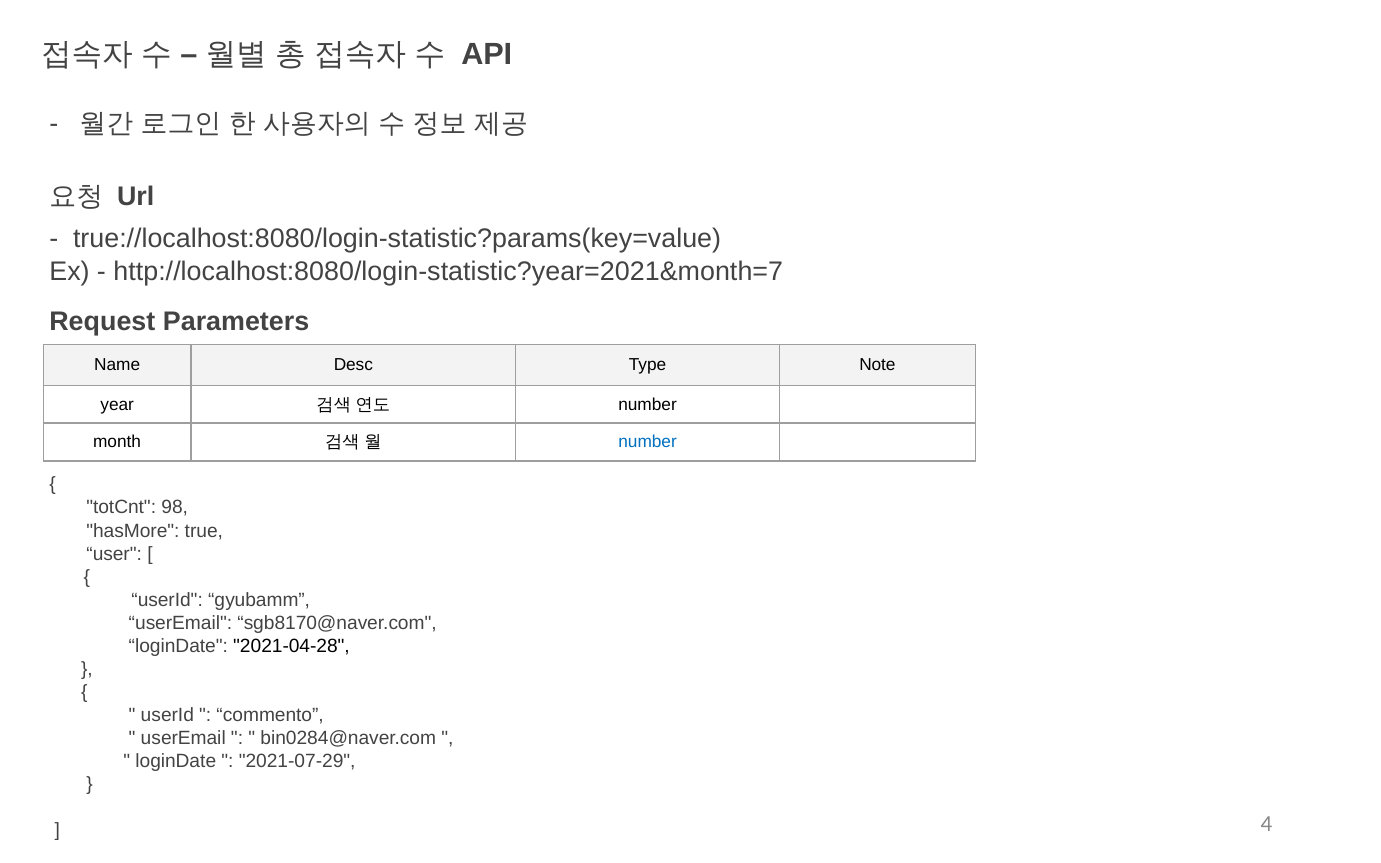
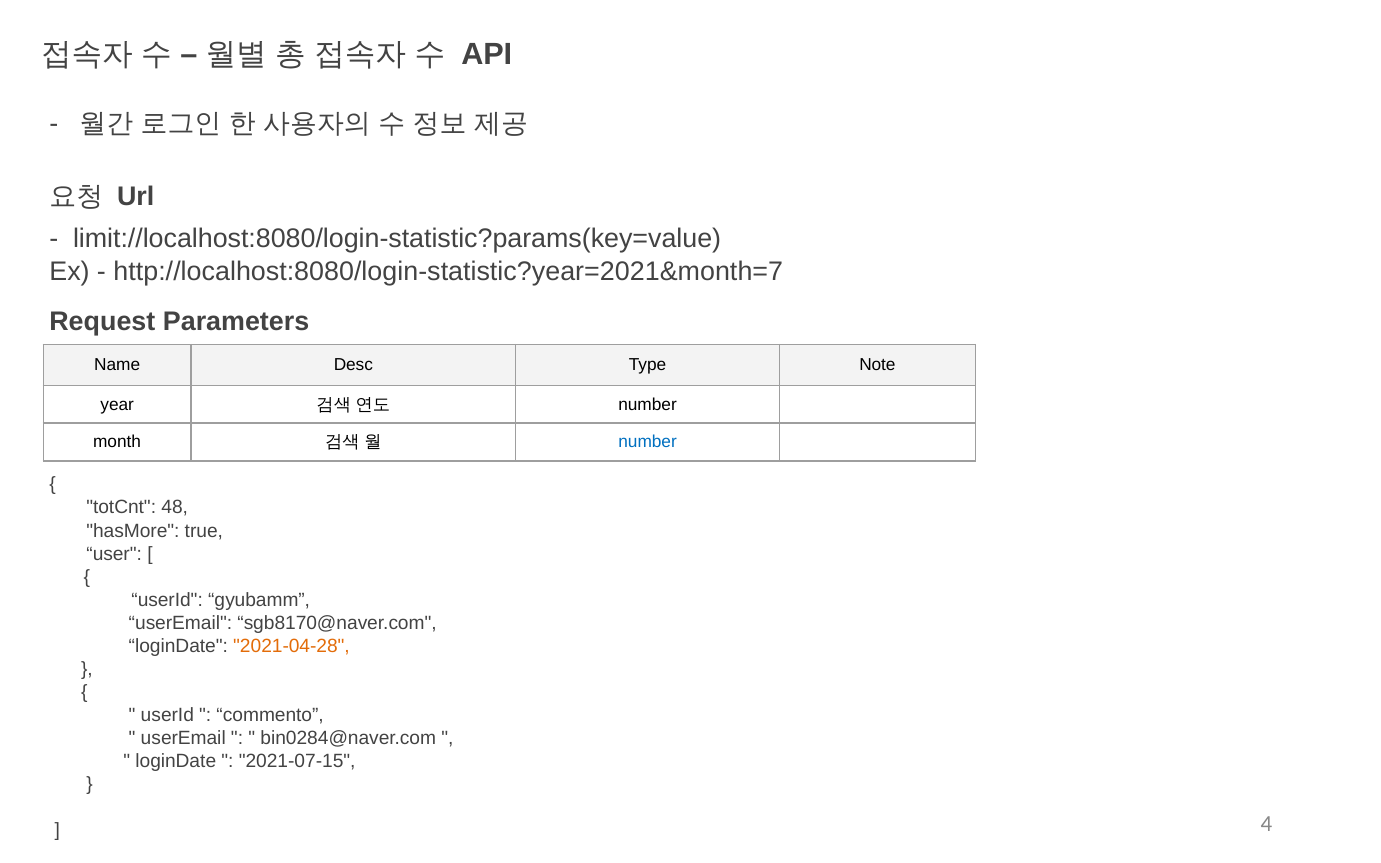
true://localhost:8080/login-statistic?params(key=value: true://localhost:8080/login-statistic?params(key=value -> limit://localhost:8080/login-statistic?params(key=value
98: 98 -> 48
2021-04-28 colour: black -> orange
2021-07-29: 2021-07-29 -> 2021-07-15
